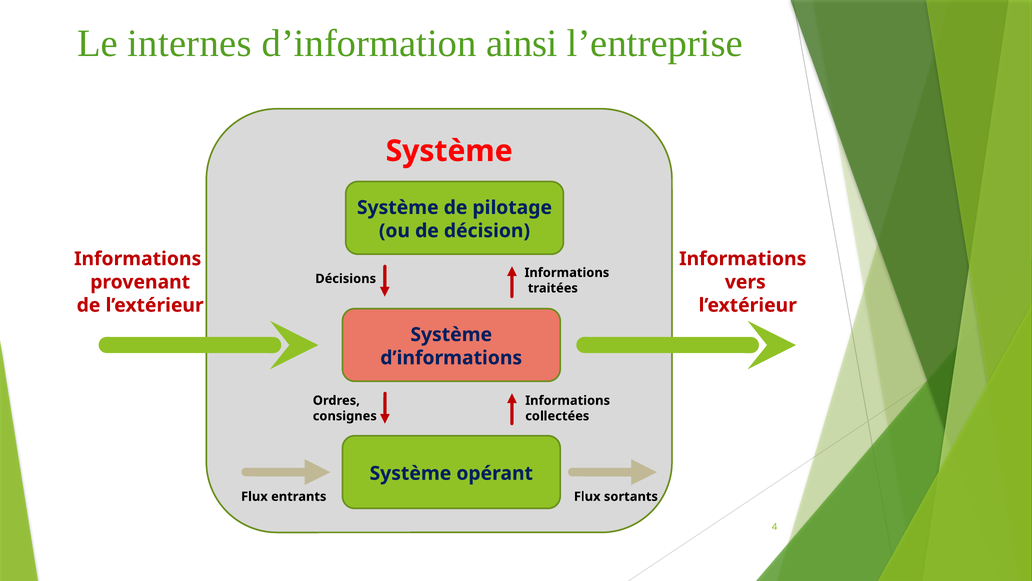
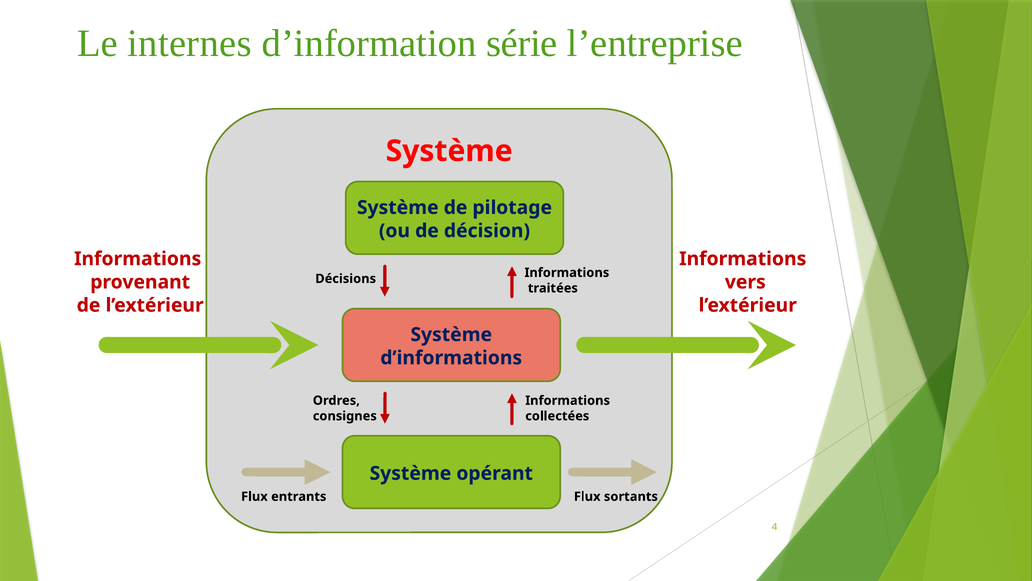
ainsi: ainsi -> série
